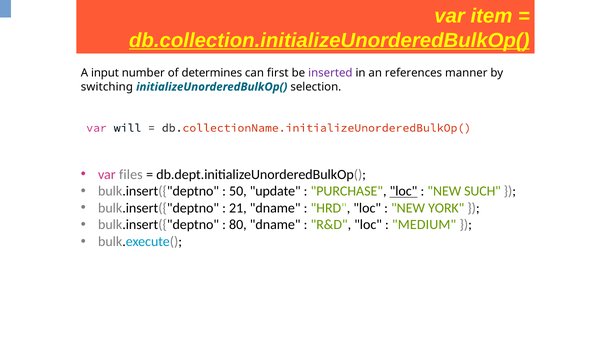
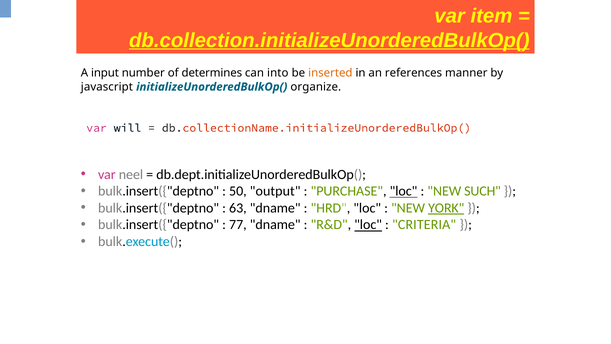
first: first -> into
inserted colour: purple -> orange
switching: switching -> javascript
selection: selection -> organize
files: files -> neel
update: update -> output
21: 21 -> 63
YORK underline: none -> present
80: 80 -> 77
loc at (368, 225) underline: none -> present
MEDIUM: MEDIUM -> CRITERIA
